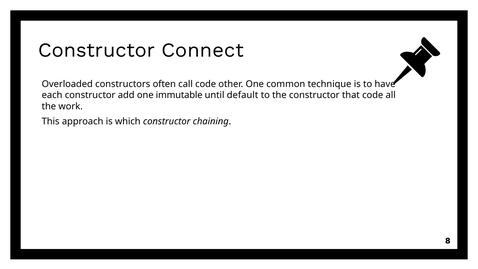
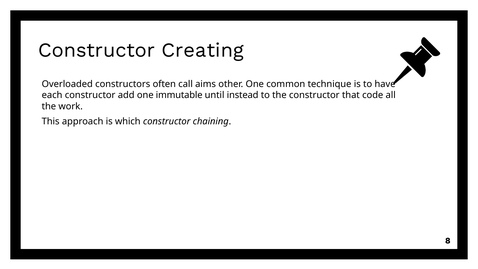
Connect: Connect -> Creating
call code: code -> aims
default: default -> instead
